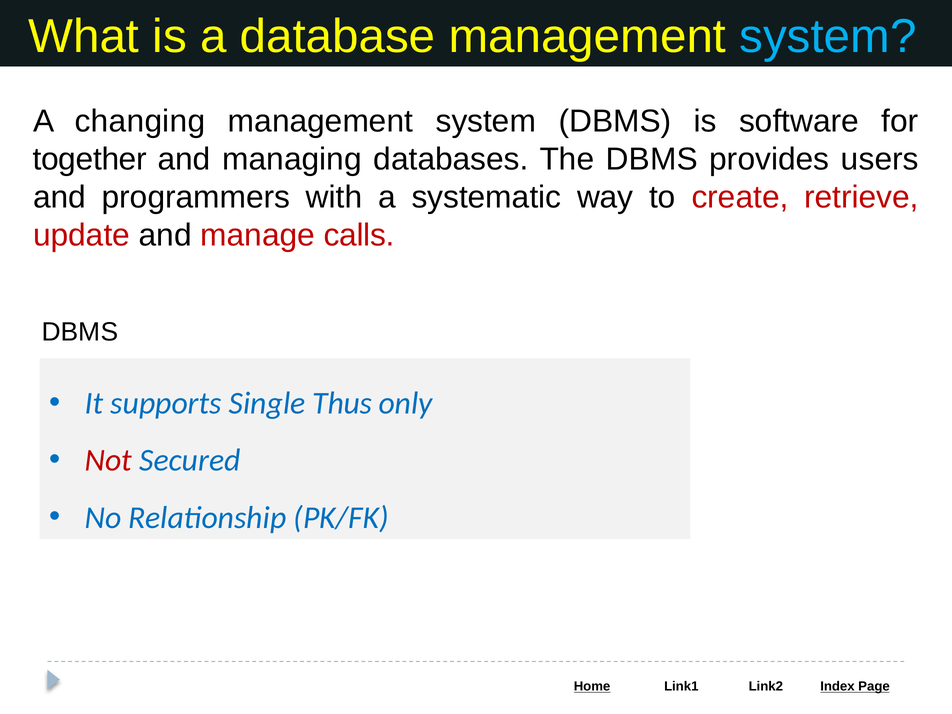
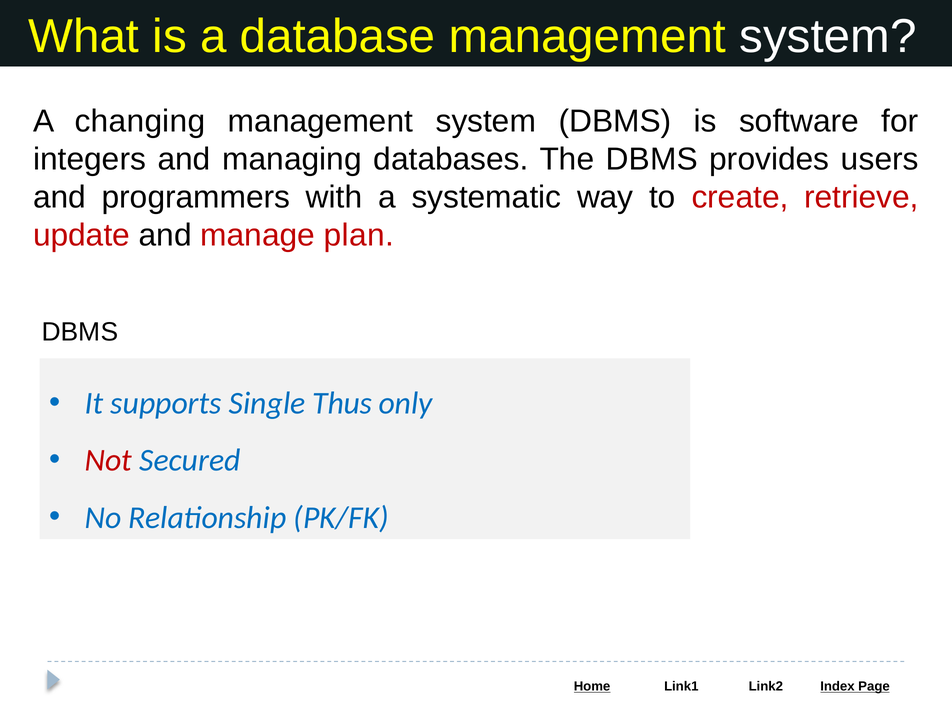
system at (828, 37) colour: light blue -> white
together: together -> integers
calls: calls -> plan
